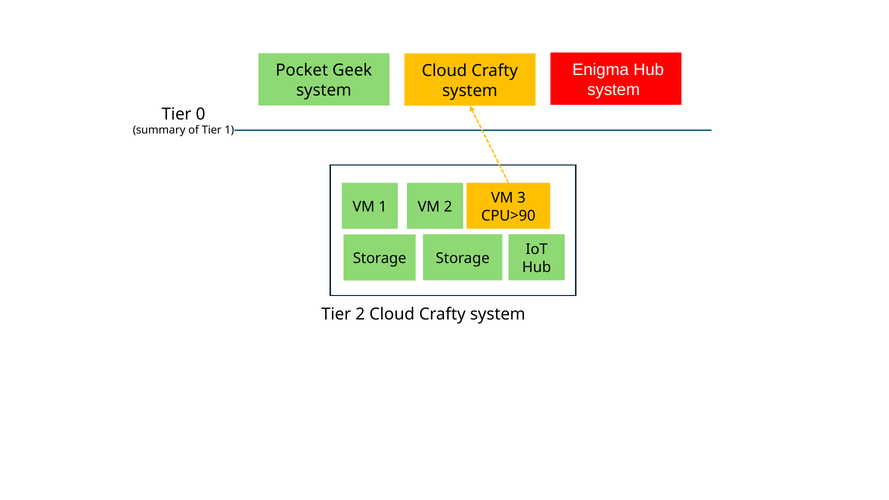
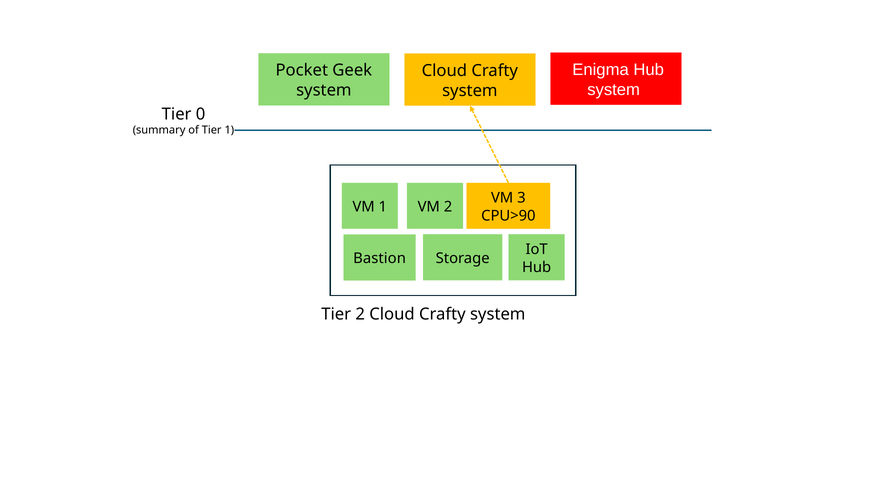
Storage at (380, 259): Storage -> Bastion
